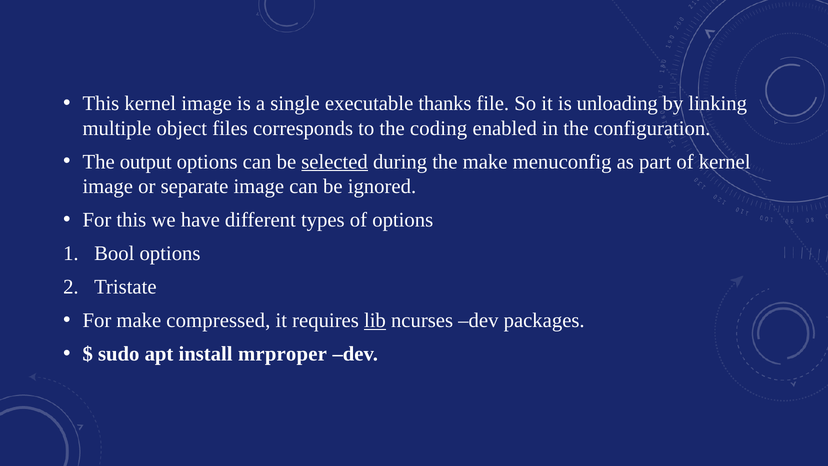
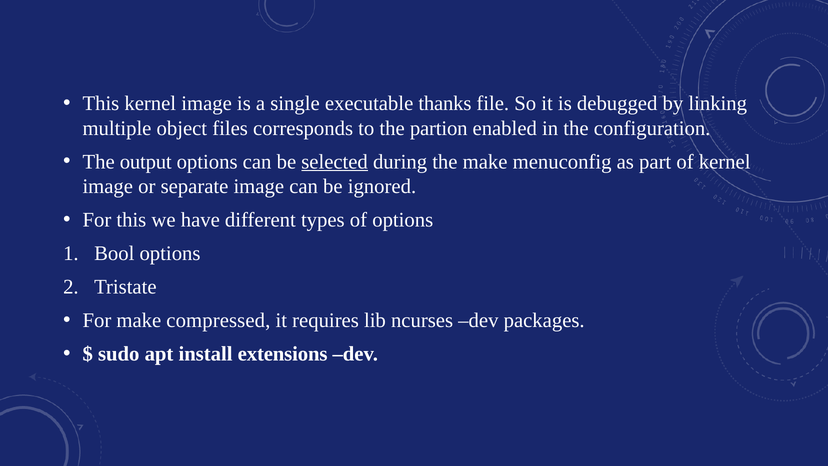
unloading: unloading -> debugged
coding: coding -> partion
lib underline: present -> none
mrproper: mrproper -> extensions
